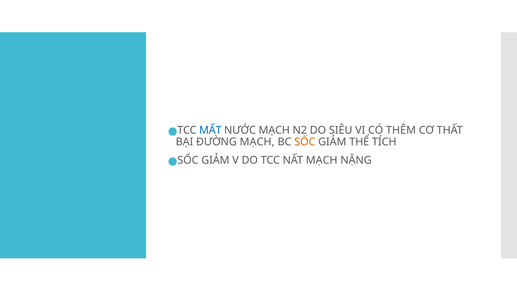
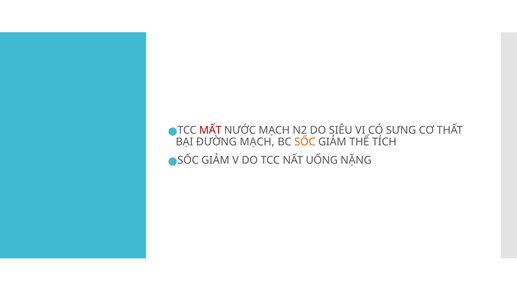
MẤT colour: blue -> red
THÊM: THÊM -> SƯNG
NẤT MẠCH: MẠCH -> UỐNG
